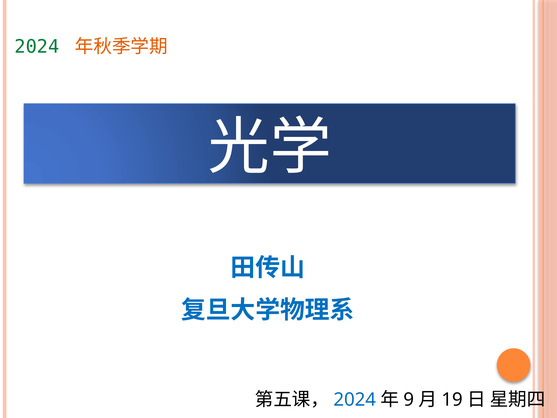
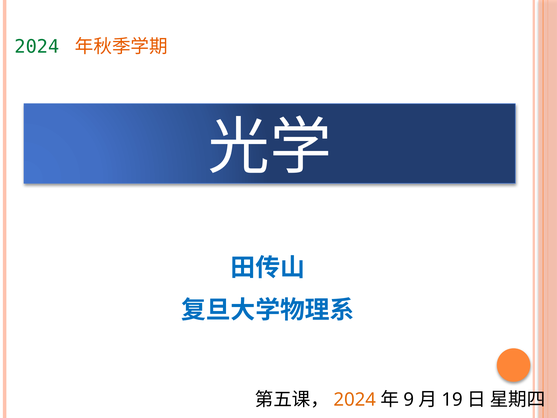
2024 at (355, 399) colour: blue -> orange
